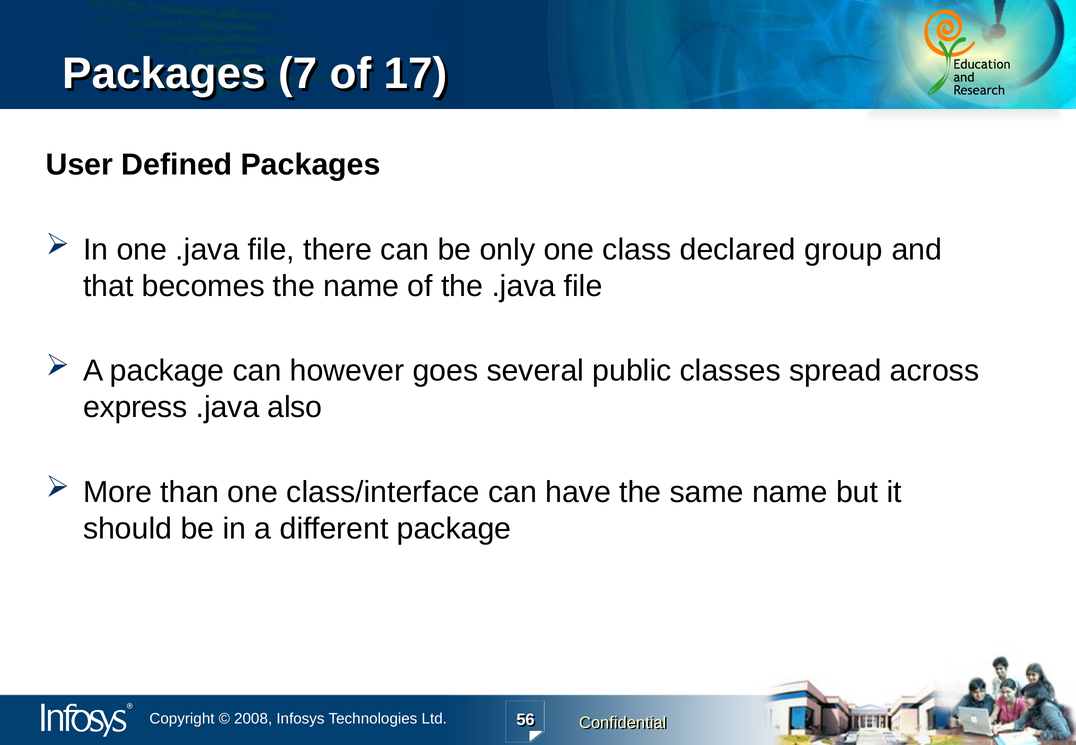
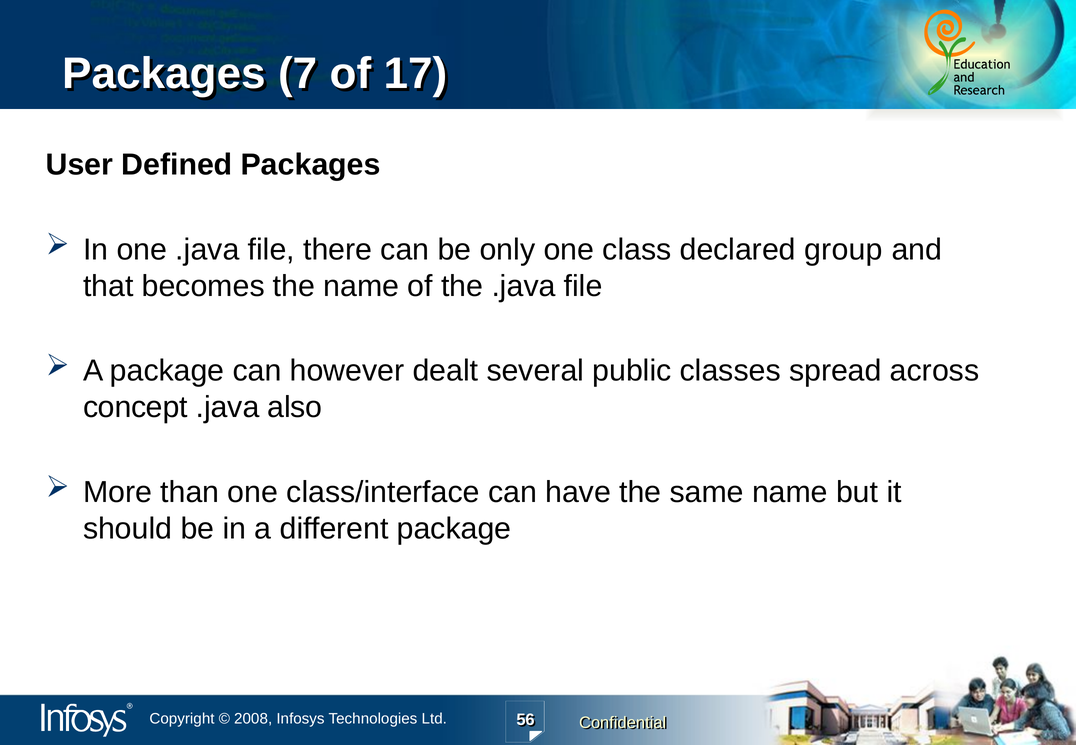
goes: goes -> dealt
express: express -> concept
